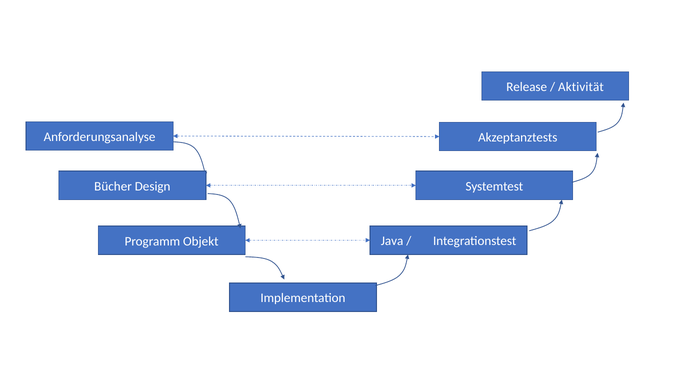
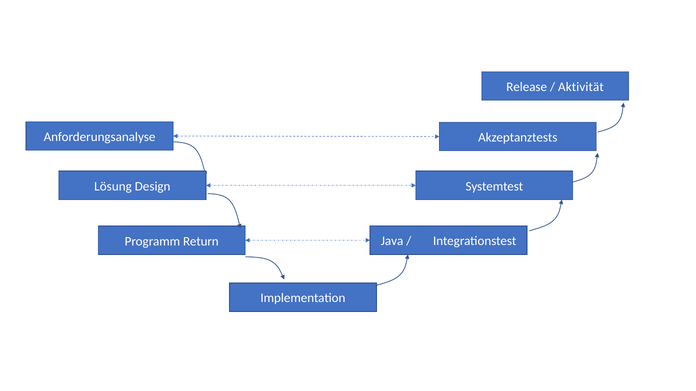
Bücher: Bücher -> Lösung
Objekt: Objekt -> Return
